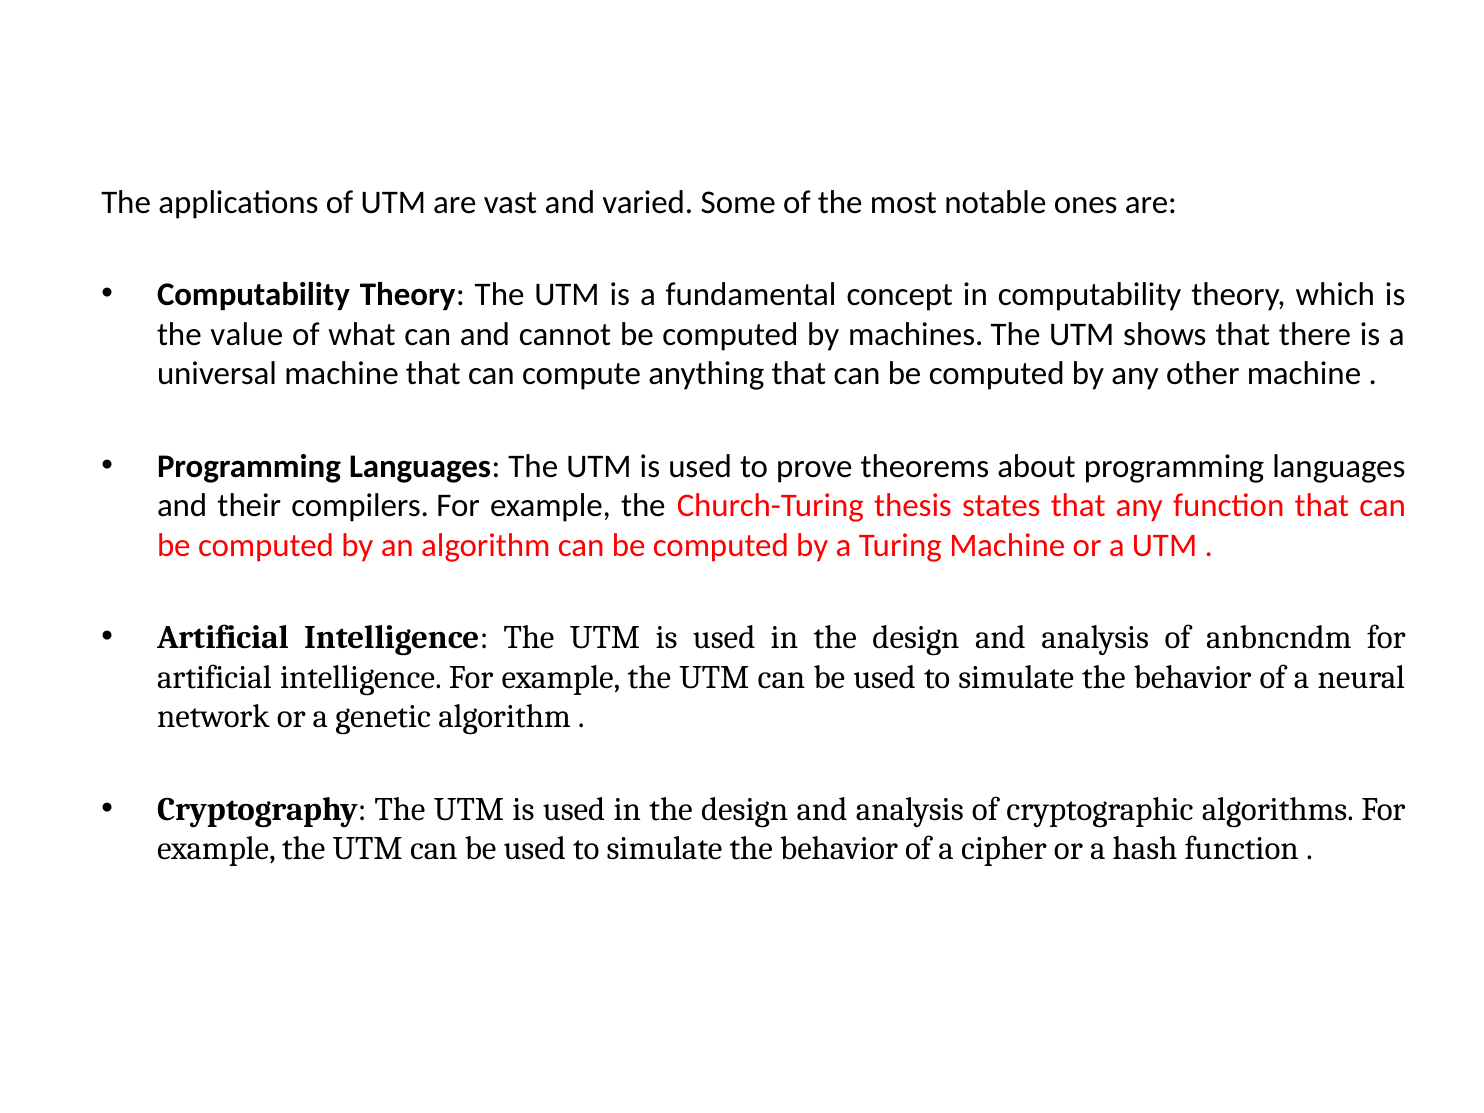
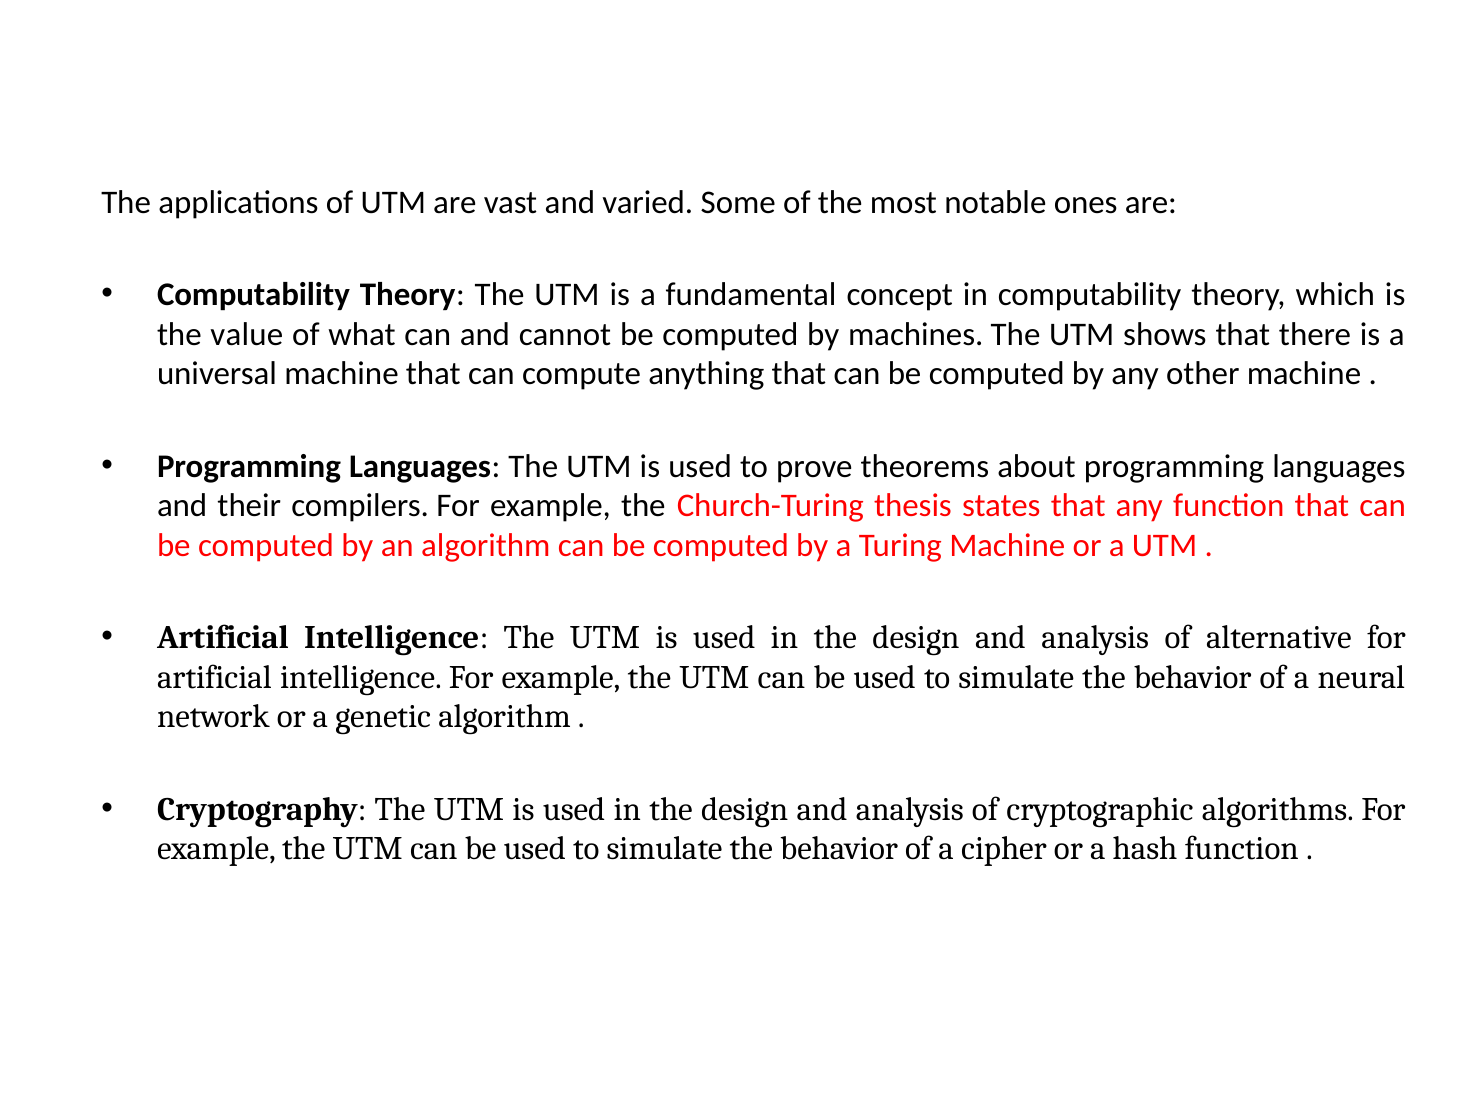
anbncndm: anbncndm -> alternative
